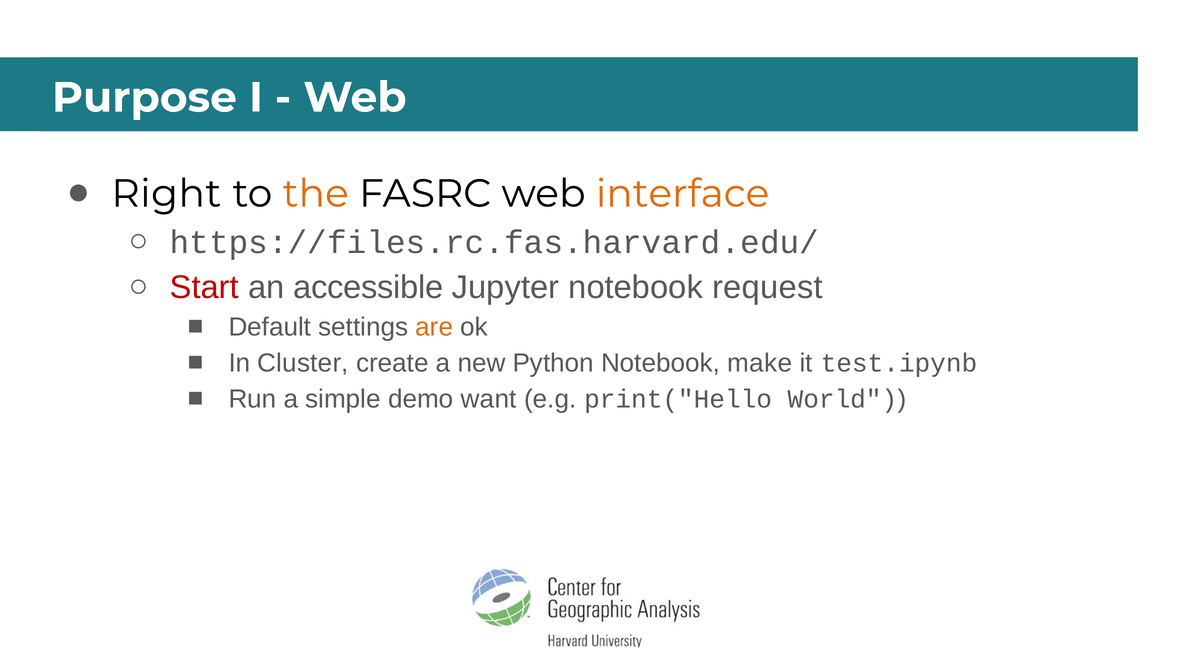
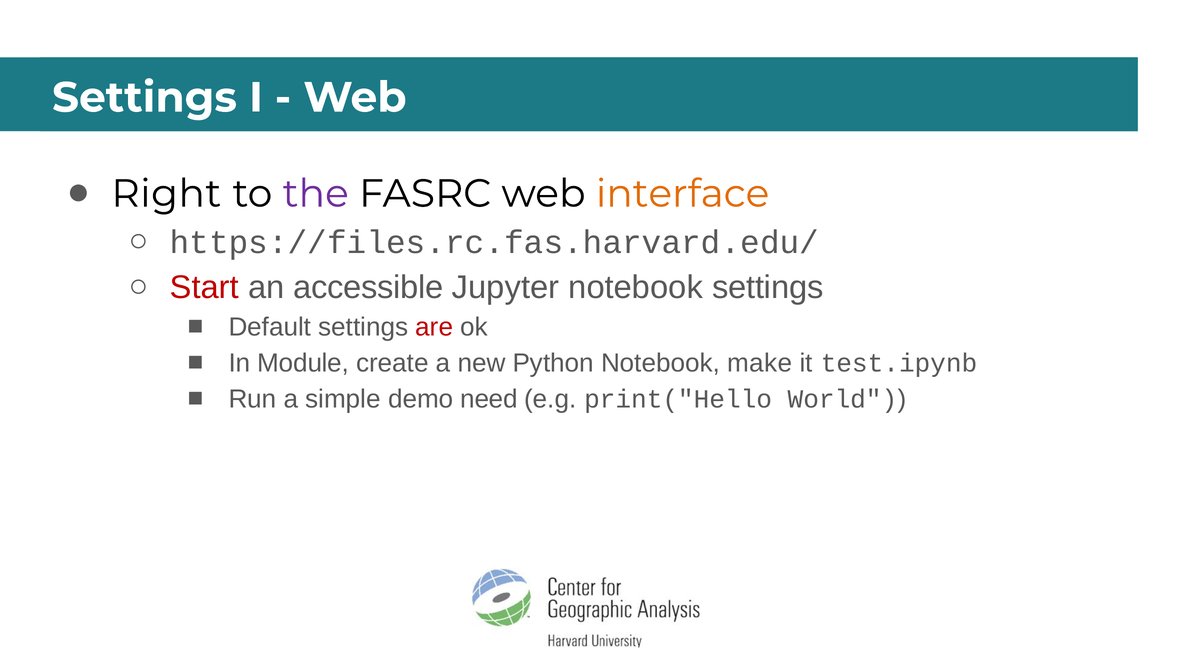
Purpose at (144, 98): Purpose -> Settings
the colour: orange -> purple
notebook request: request -> settings
are colour: orange -> red
Cluster: Cluster -> Module
want: want -> need
